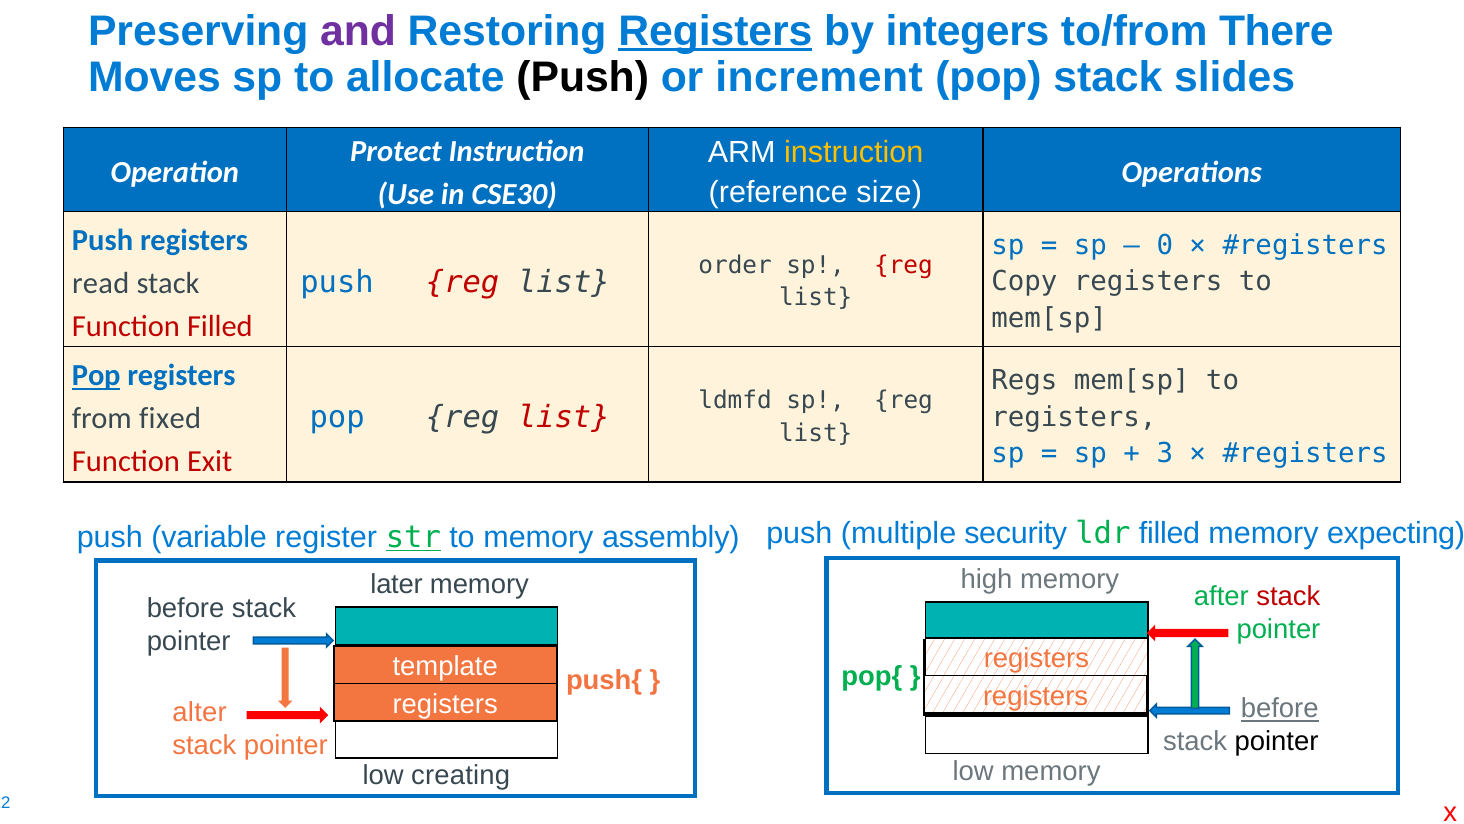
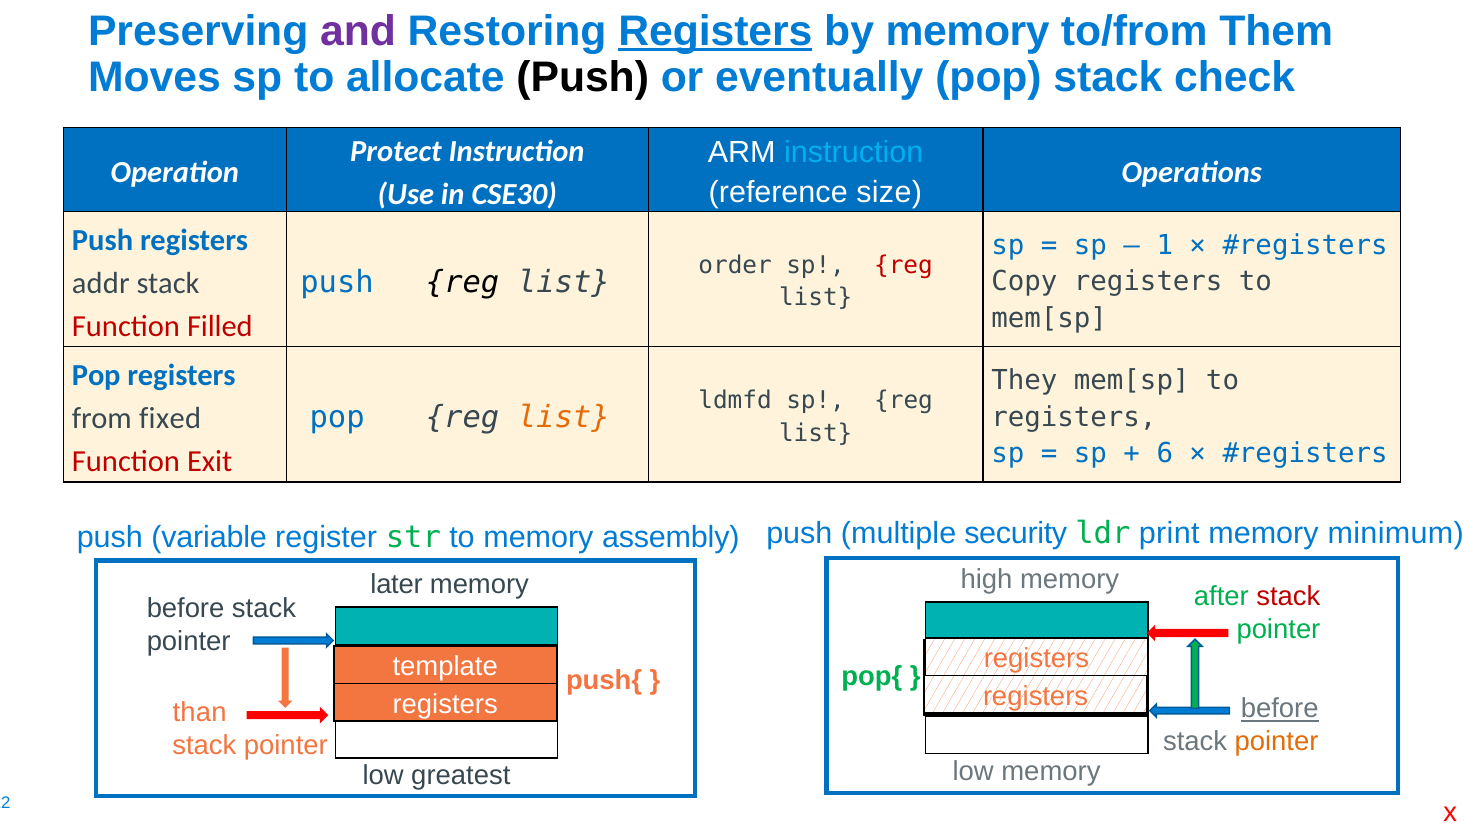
by integers: integers -> memory
There: There -> Them
increment: increment -> eventually
slides: slides -> check
instruction at (854, 153) colour: yellow -> light blue
0: 0 -> 1
reg at (463, 282) colour: red -> black
read: read -> addr
Pop at (96, 375) underline: present -> none
Regs: Regs -> They
list at (564, 417) colour: red -> orange
3: 3 -> 6
str underline: present -> none
ldr filled: filled -> print
expecting: expecting -> minimum
alter: alter -> than
pointer at (1277, 741) colour: black -> orange
creating: creating -> greatest
